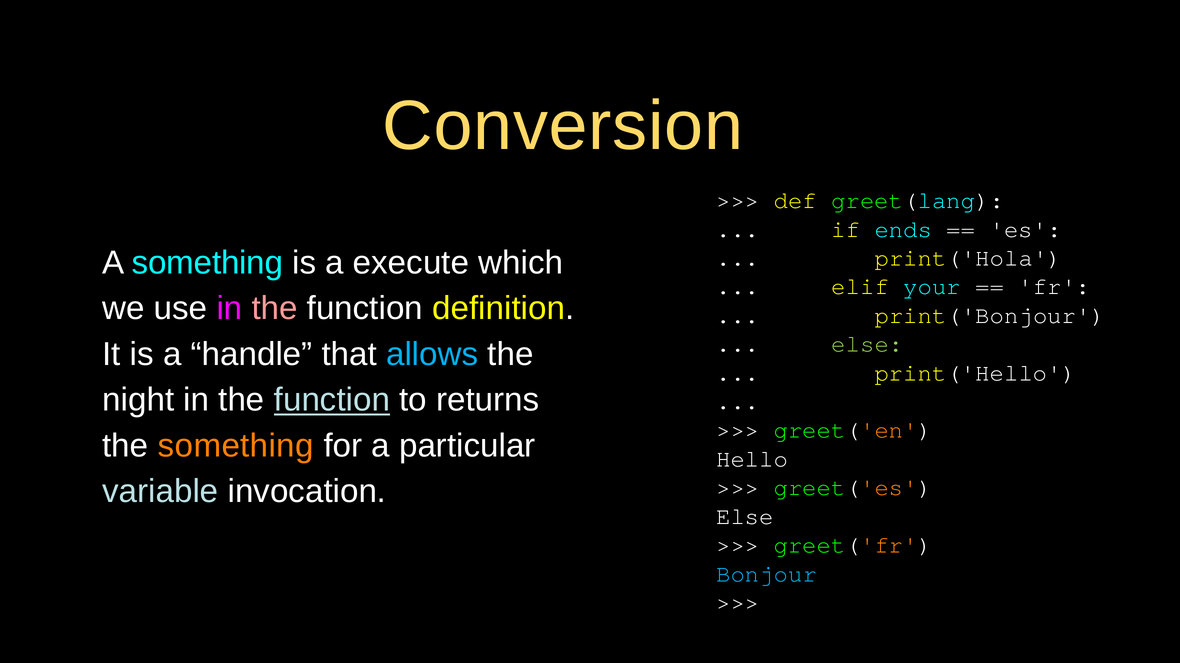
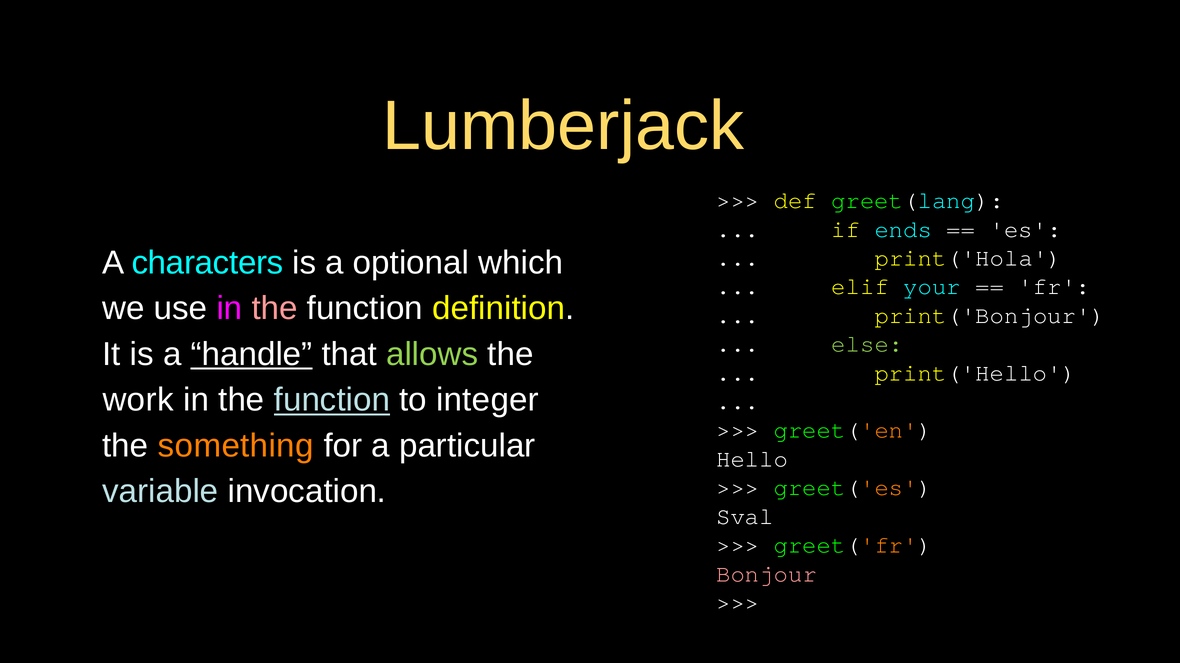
Conversion: Conversion -> Lumberjack
A something: something -> characters
execute: execute -> optional
handle underline: none -> present
allows colour: light blue -> light green
night: night -> work
returns: returns -> integer
Else at (745, 517): Else -> Sval
Bonjour colour: light blue -> pink
